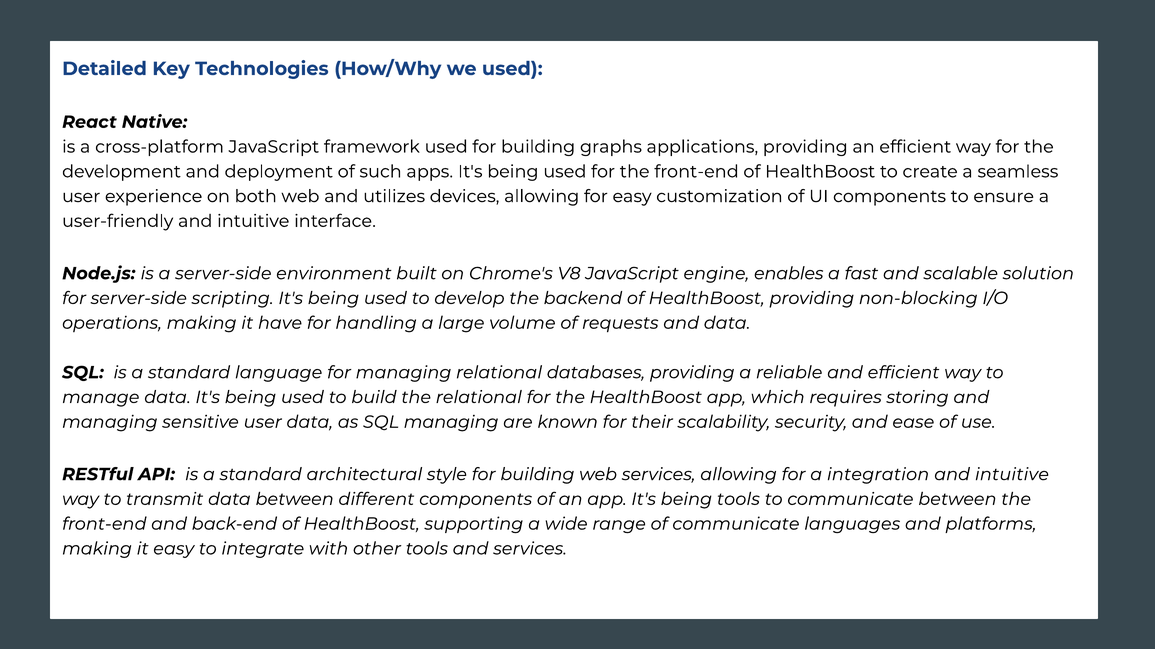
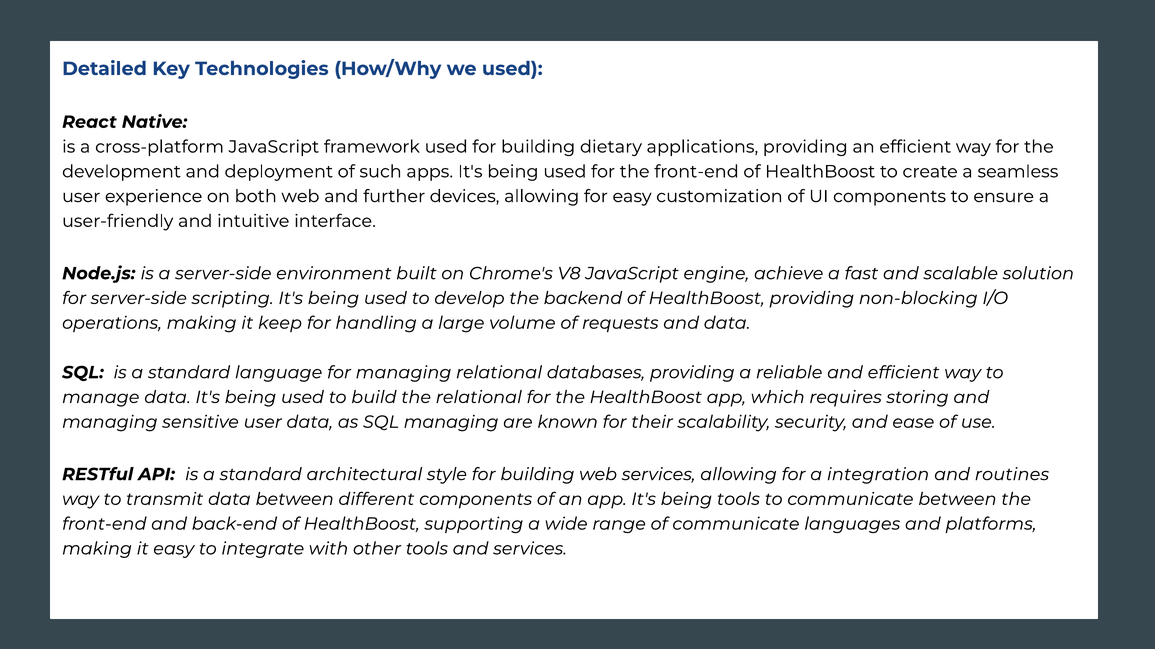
graphs: graphs -> dietary
utilizes: utilizes -> further
enables: enables -> achieve
have: have -> keep
intuitive at (1012, 475): intuitive -> routines
